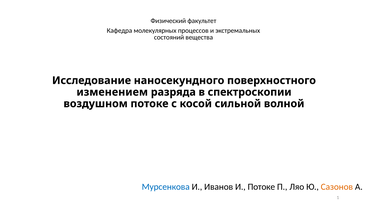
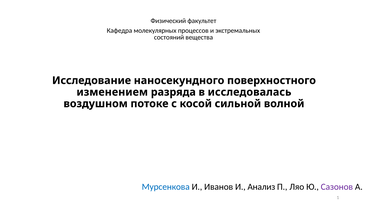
спектроскопии: спектроскопии -> исследовалась
И Потоке: Потоке -> Анализ
Сазонов colour: orange -> purple
